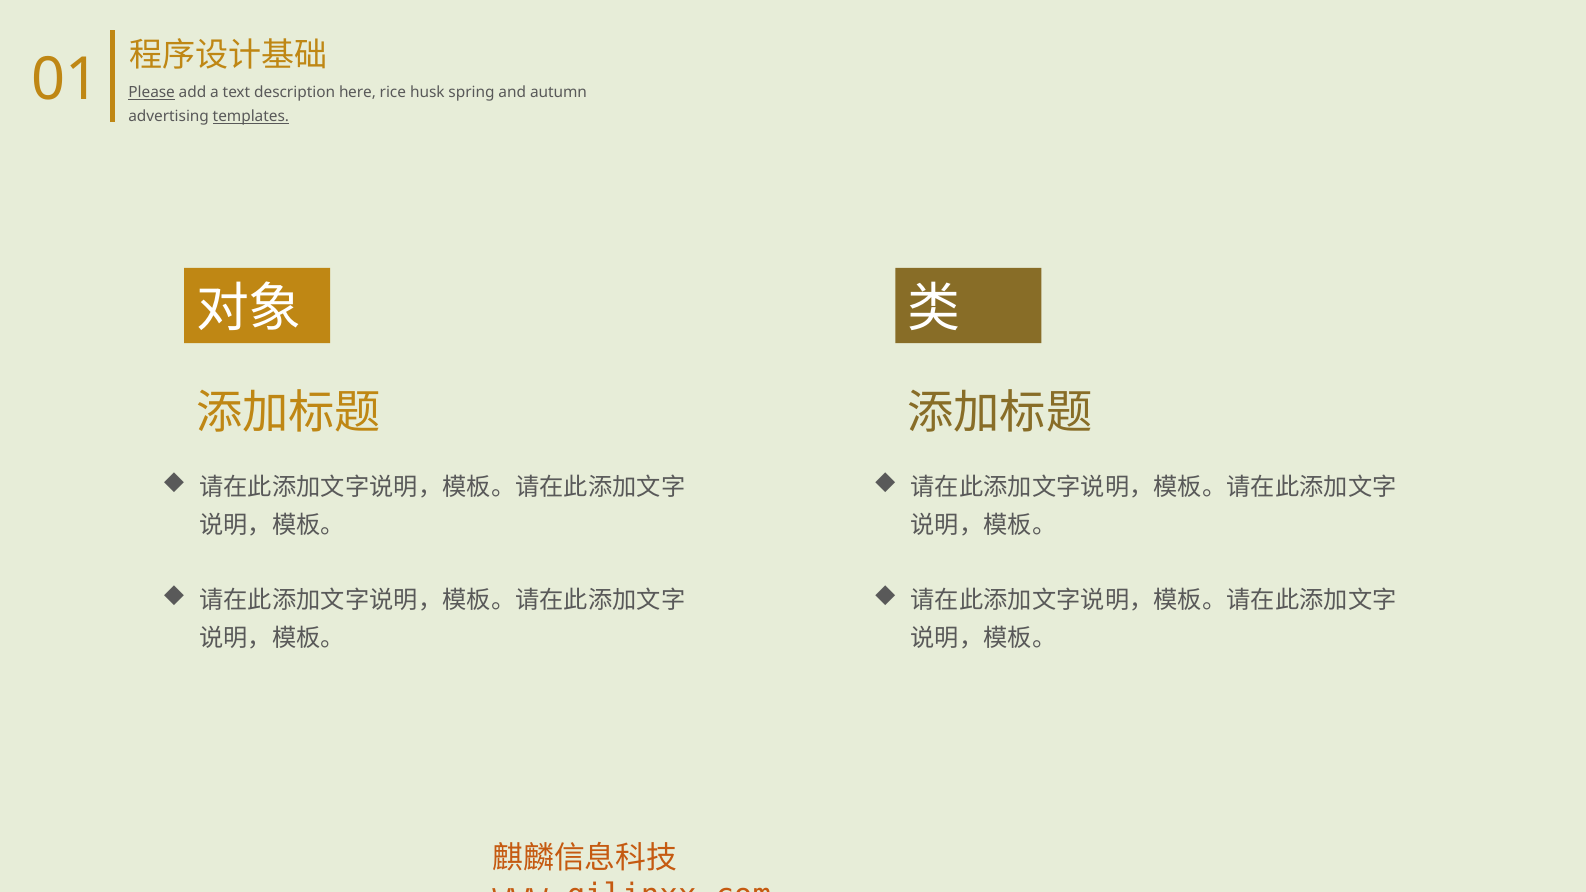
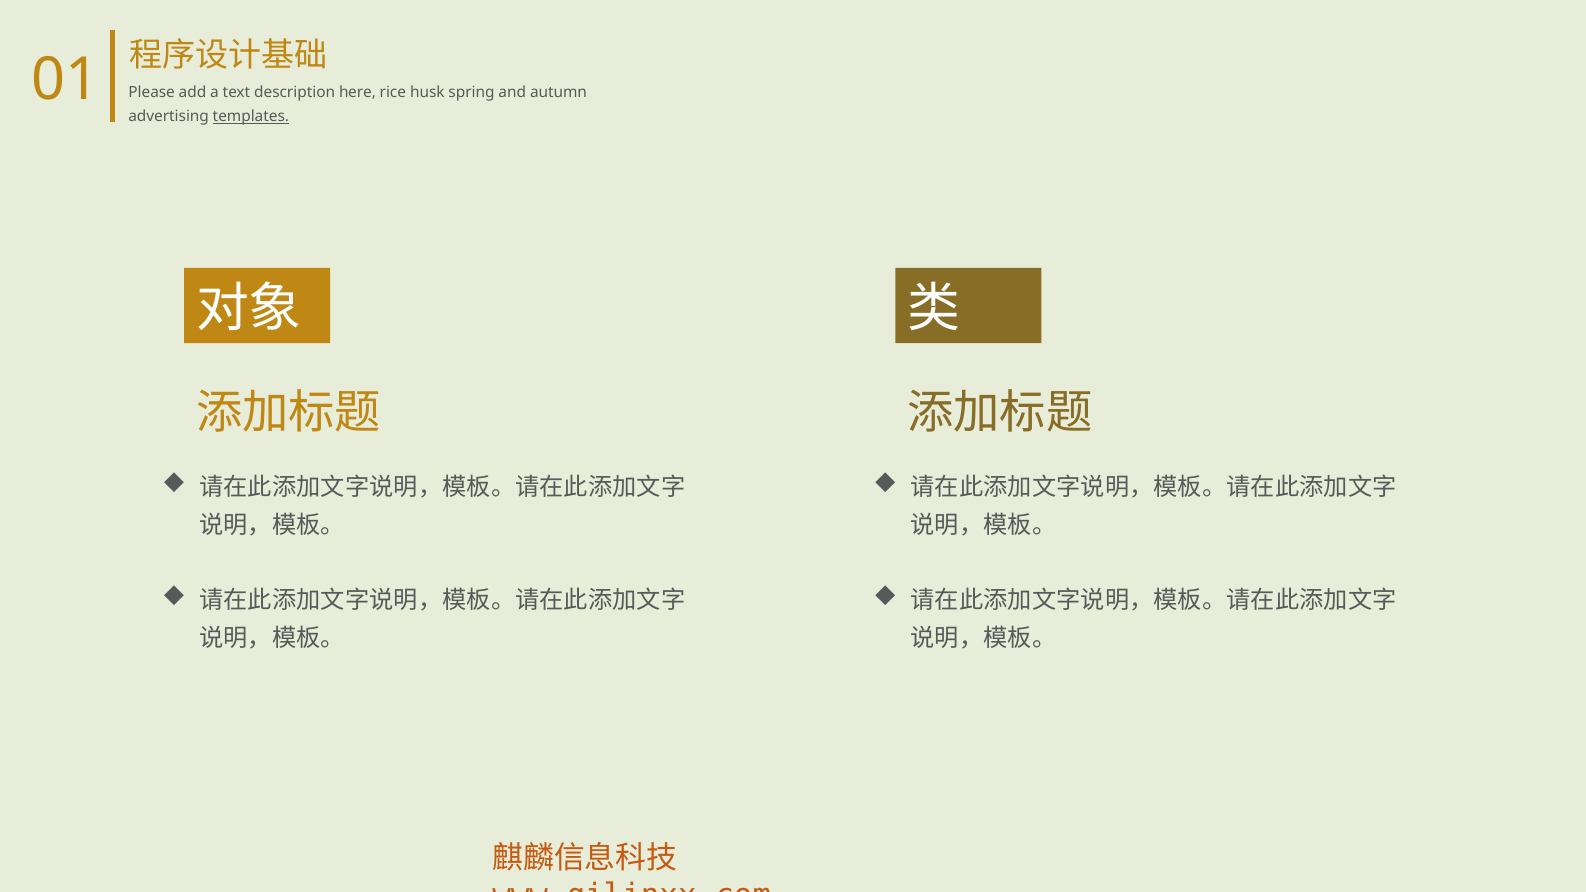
Please underline: present -> none
